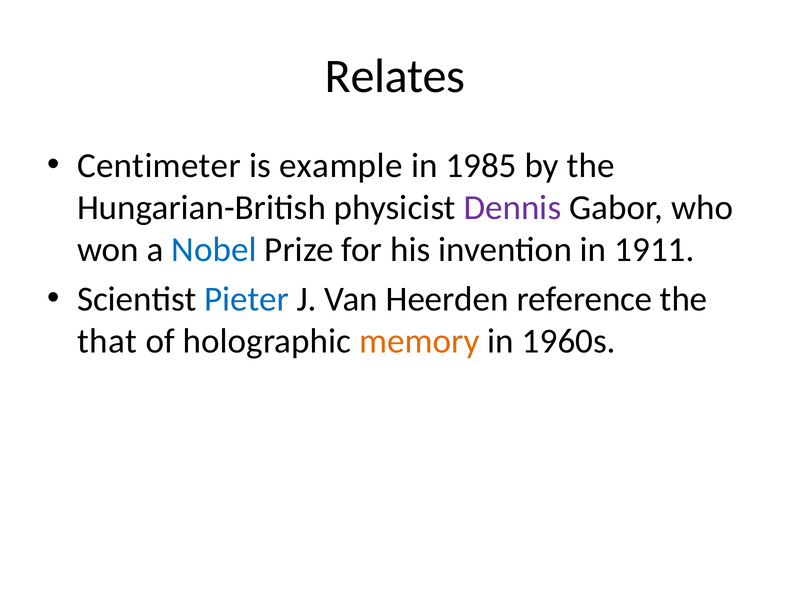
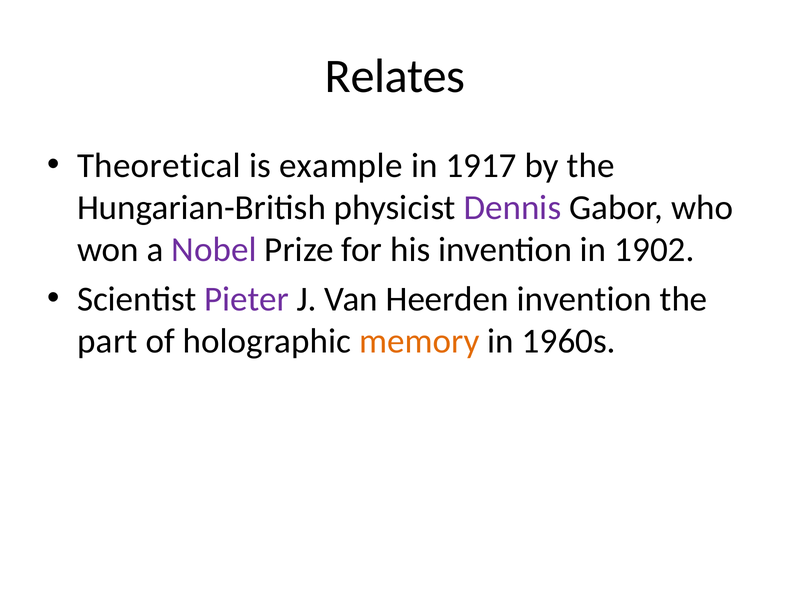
Centimeter: Centimeter -> Theoretical
1985: 1985 -> 1917
Nobel colour: blue -> purple
1911: 1911 -> 1902
Pieter colour: blue -> purple
Heerden reference: reference -> invention
that: that -> part
